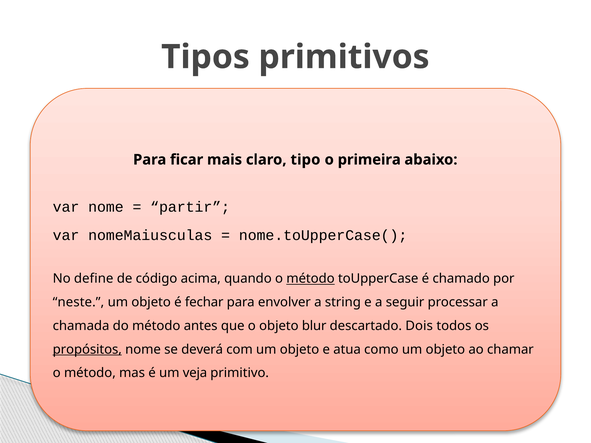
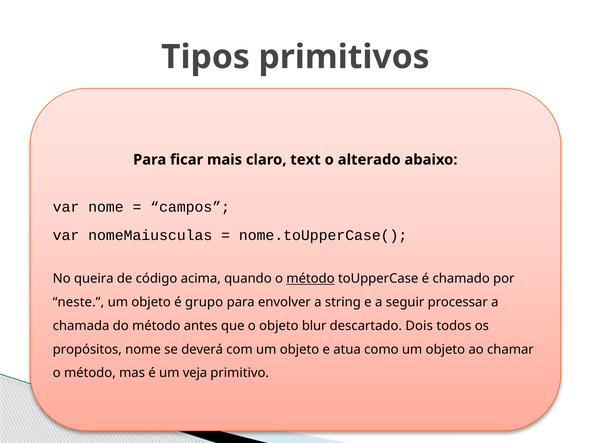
tipo: tipo -> text
primeira: primeira -> alterado
partir: partir -> campos
define: define -> queira
fechar: fechar -> grupo
propósitos underline: present -> none
